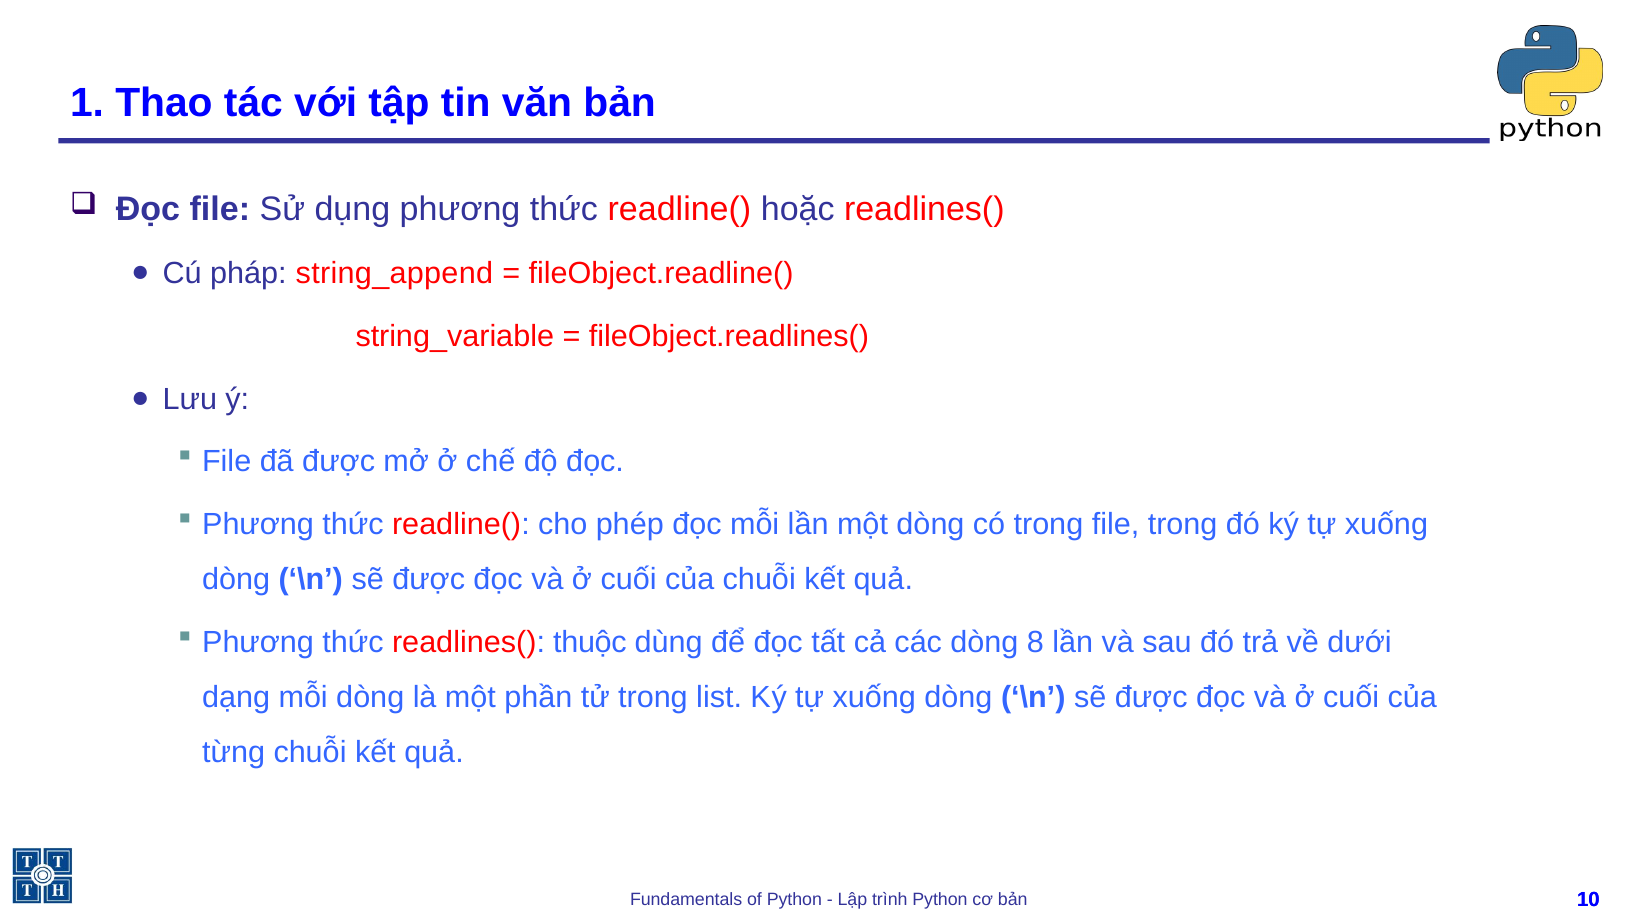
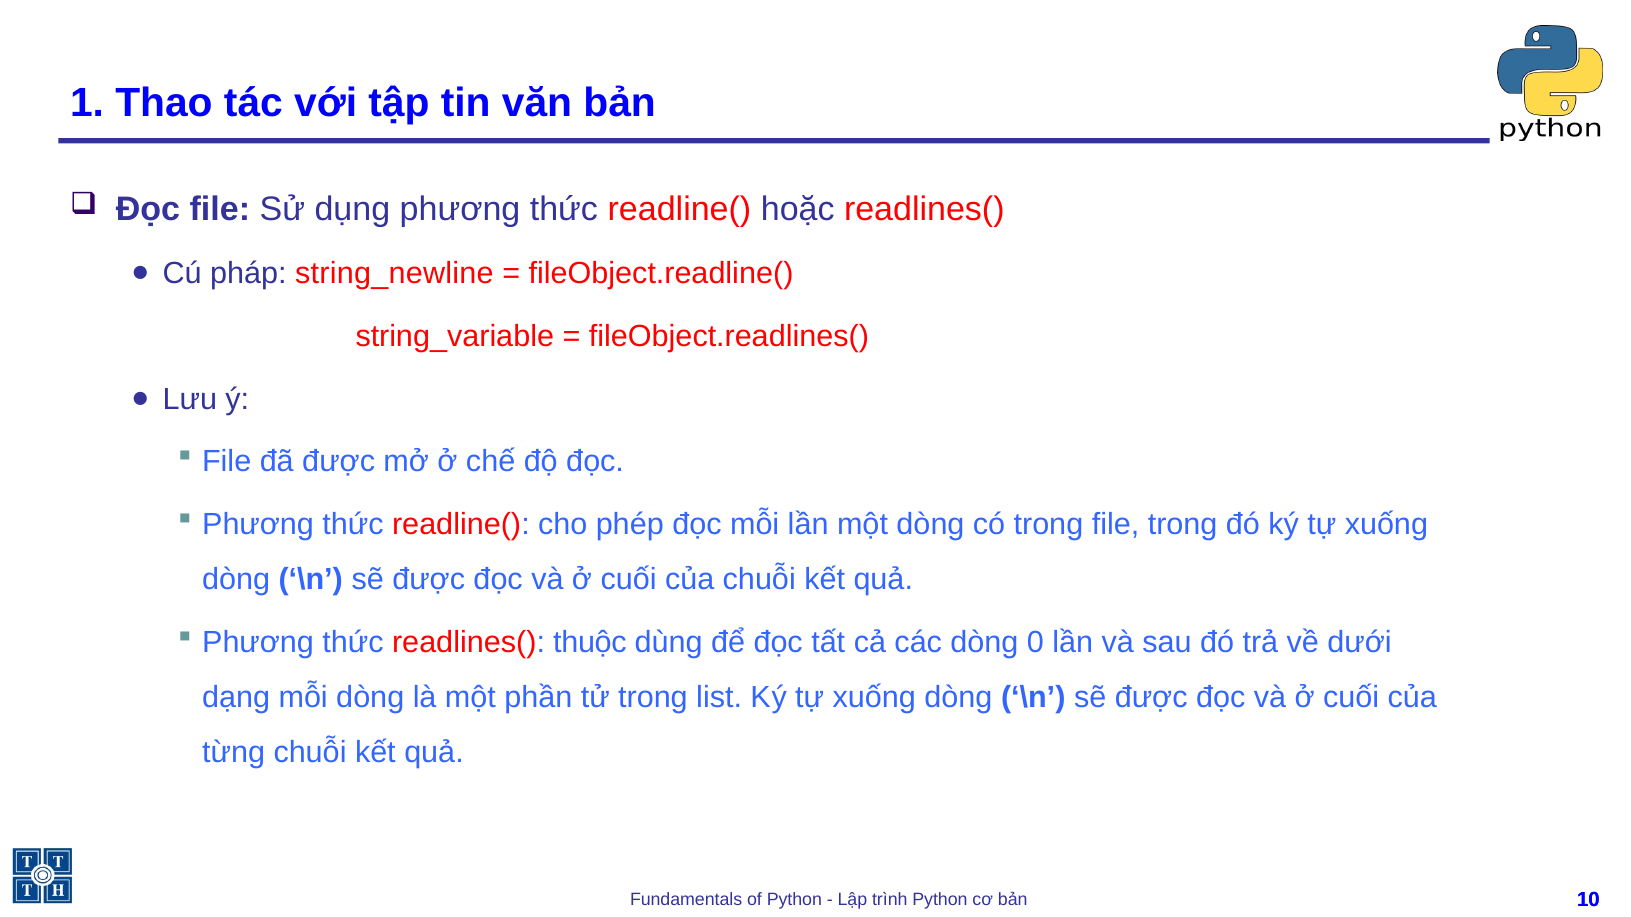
string_append: string_append -> string_newline
8: 8 -> 0
